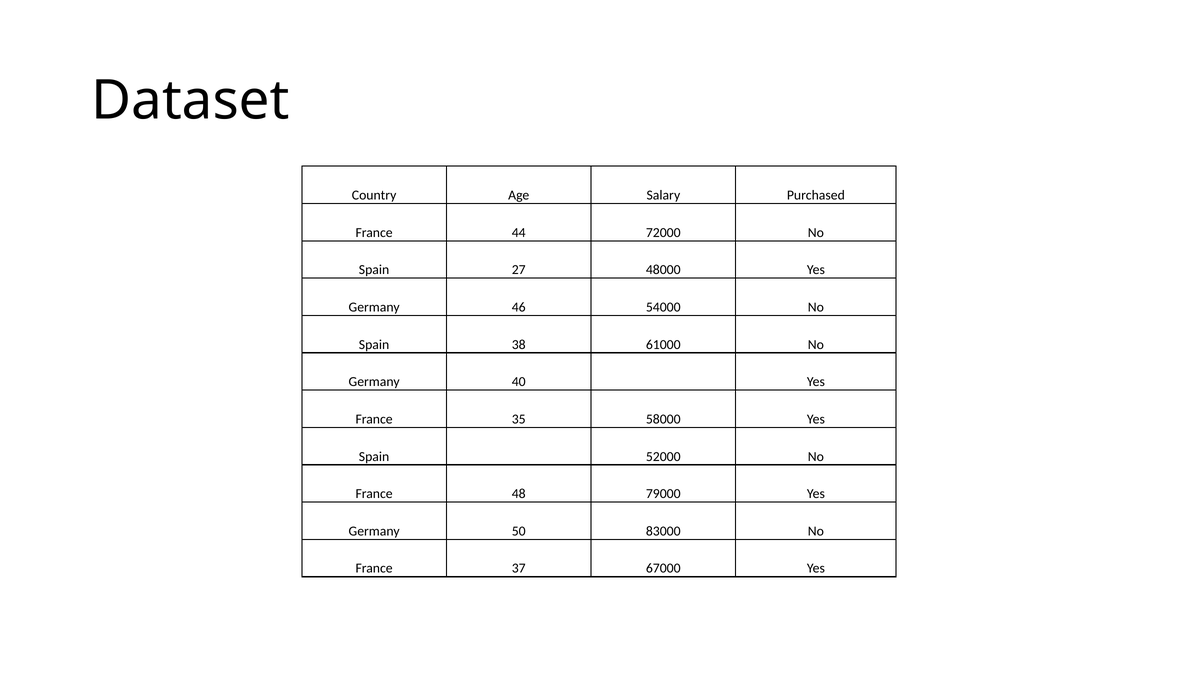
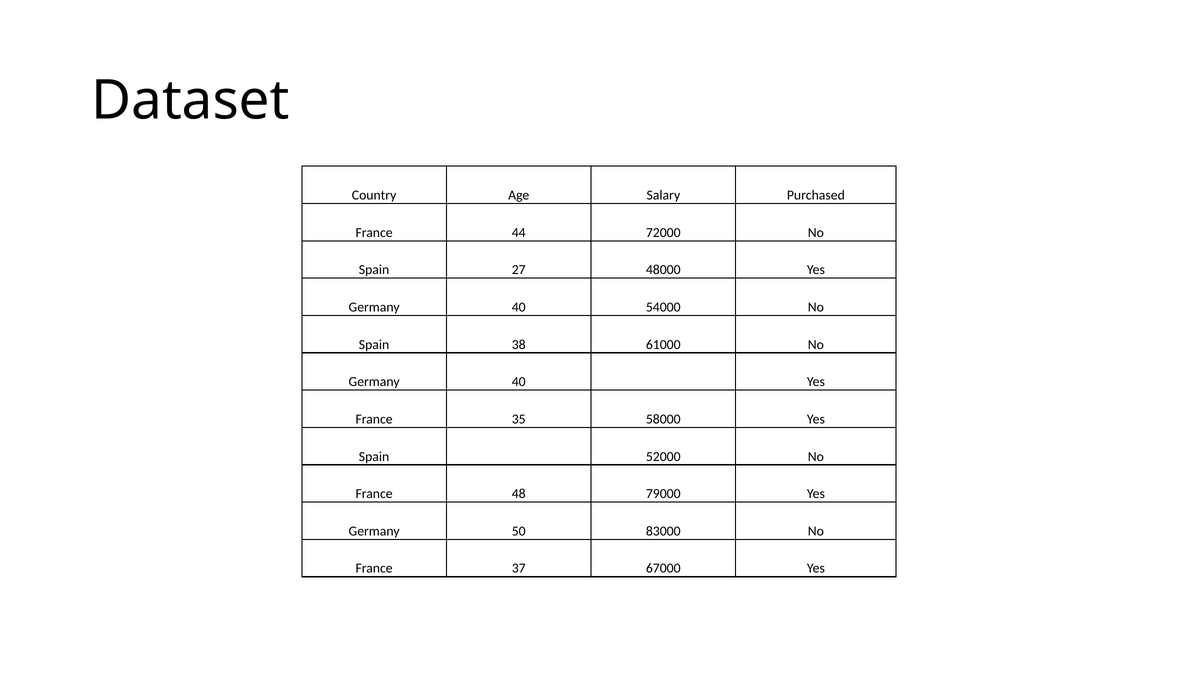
46 at (519, 307): 46 -> 40
